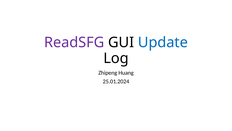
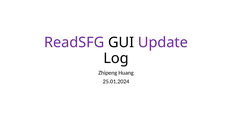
Update colour: blue -> purple
